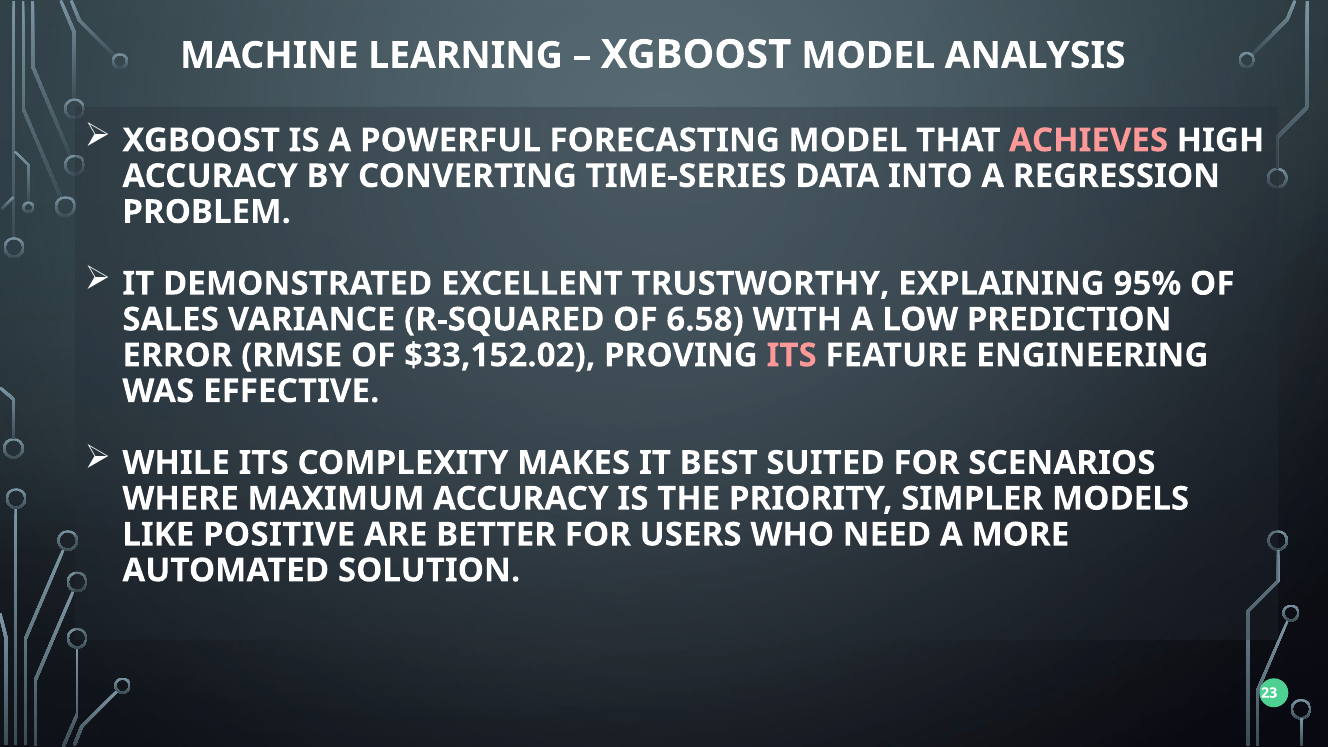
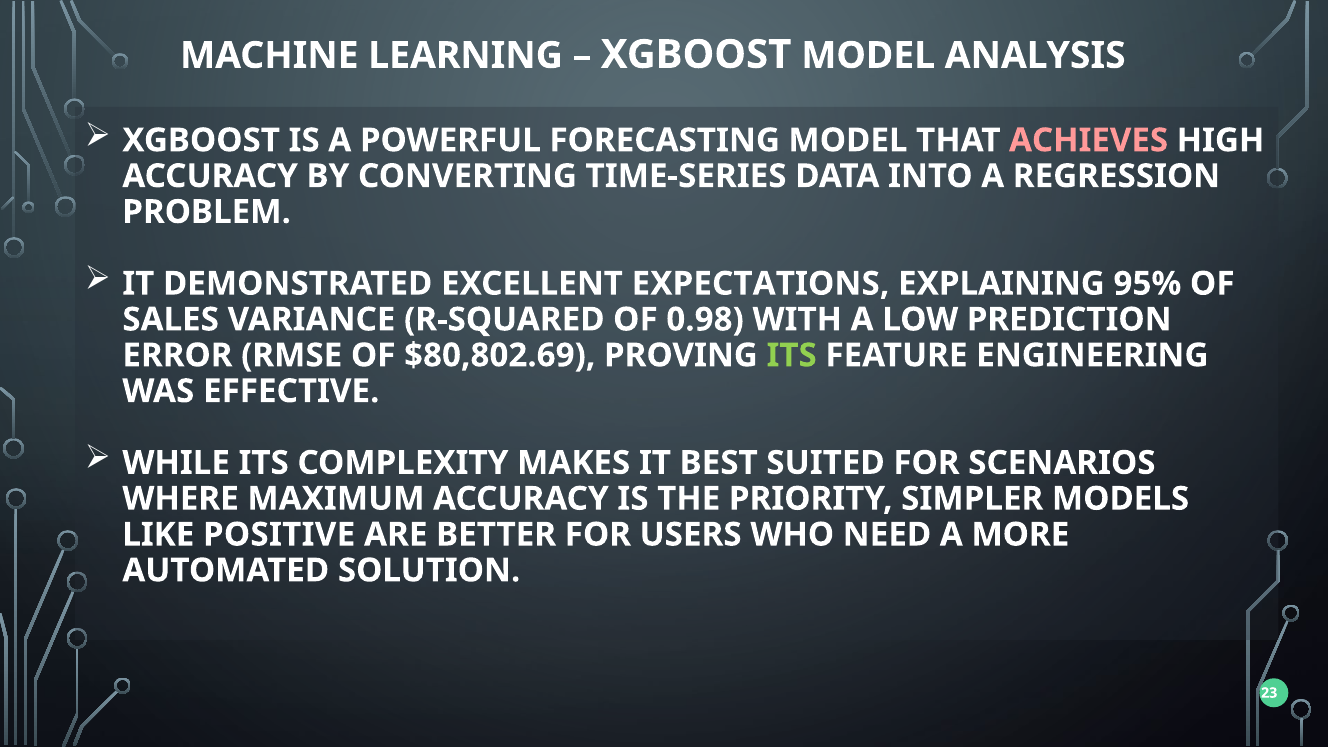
TRUSTWORTHY: TRUSTWORTHY -> EXPECTATIONS
6.58: 6.58 -> 0.98
$33,152.02: $33,152.02 -> $80,802.69
ITS at (792, 355) colour: pink -> light green
